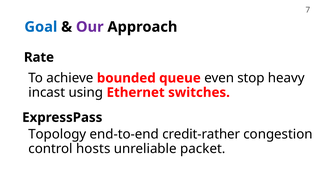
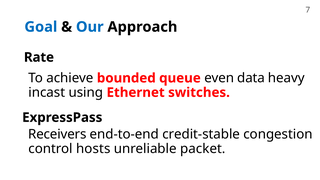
Our colour: purple -> blue
stop: stop -> data
Topology: Topology -> Receivers
credit-rather: credit-rather -> credit-stable
